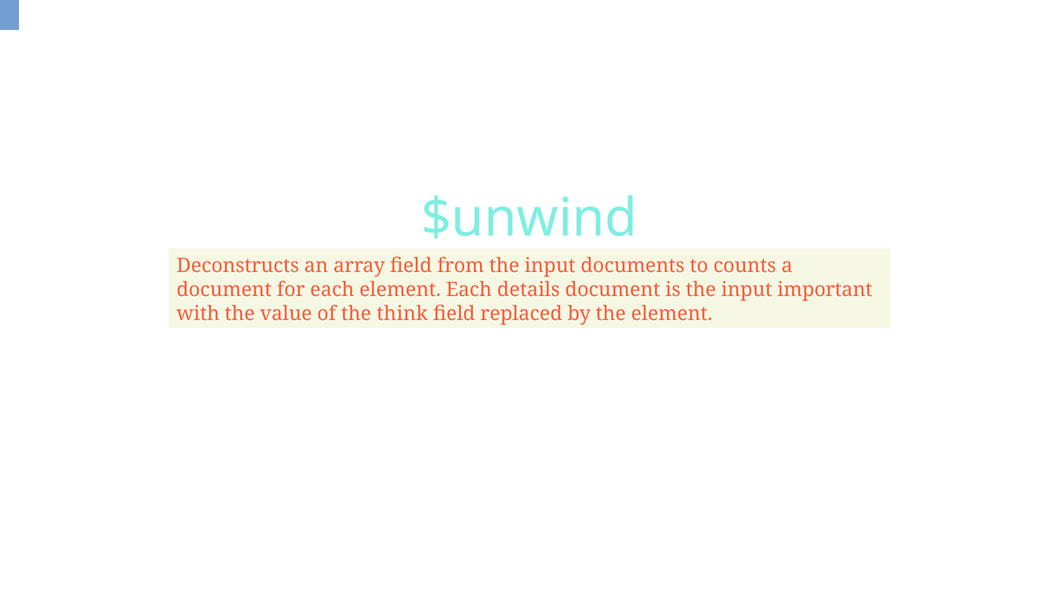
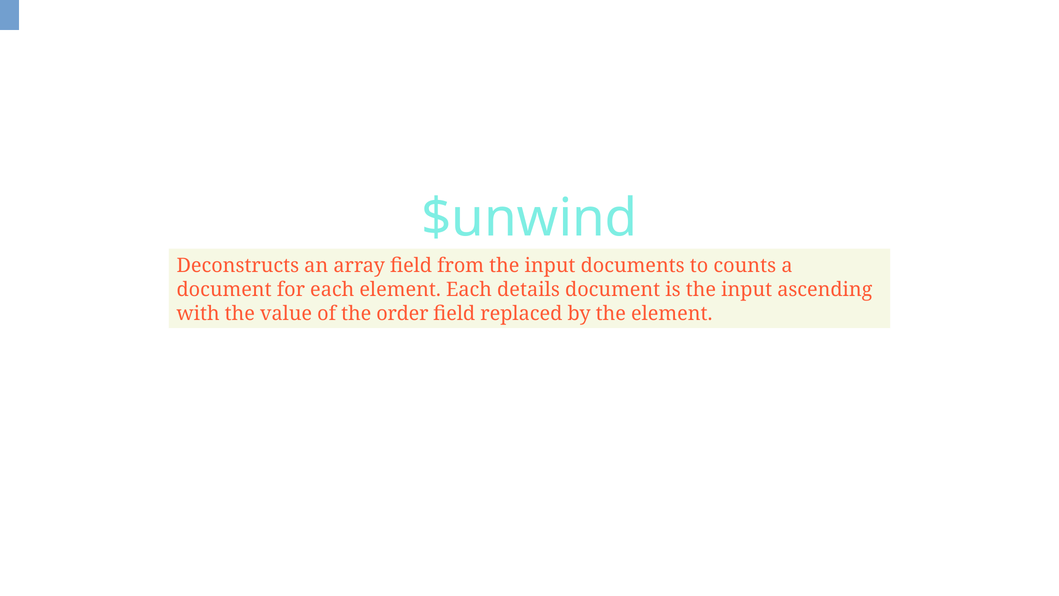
important: important -> ascending
think: think -> order
